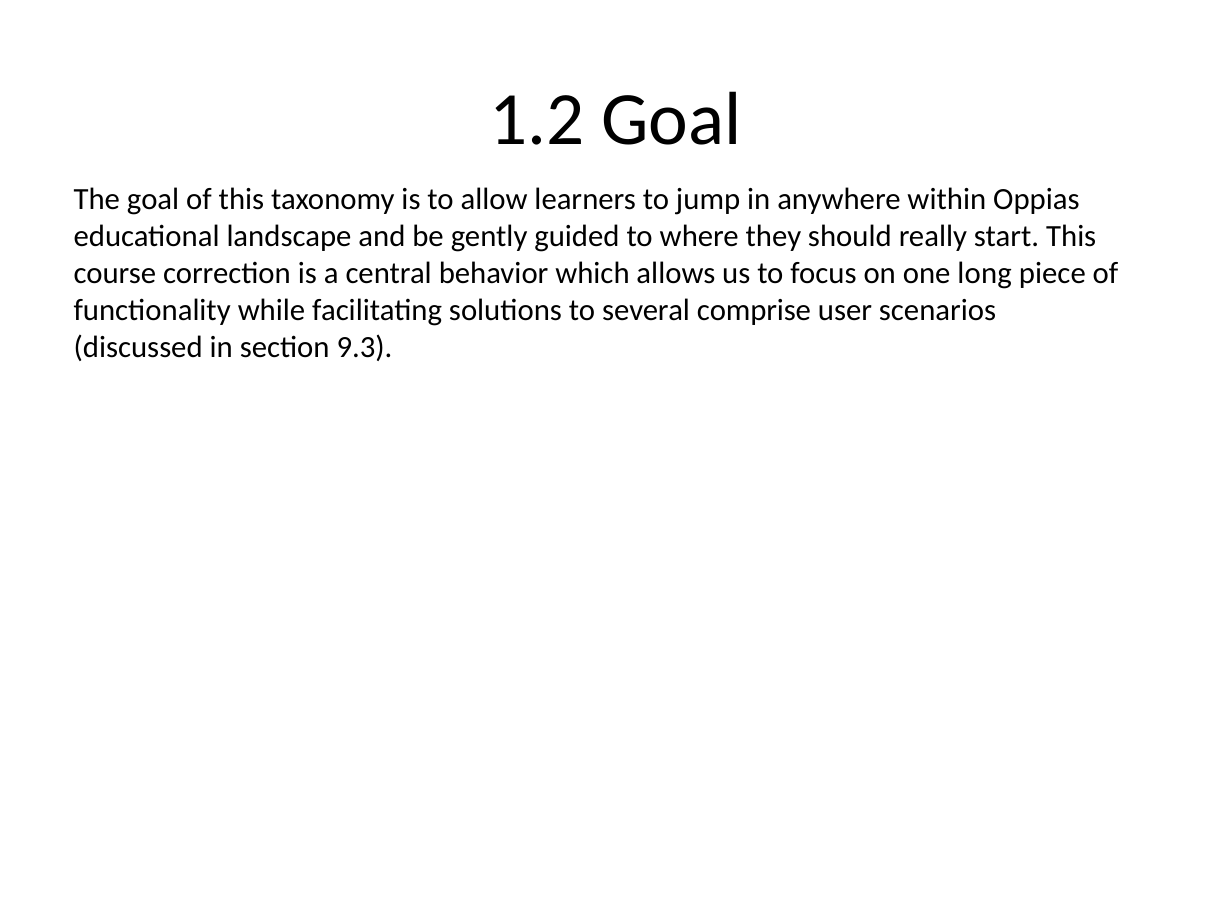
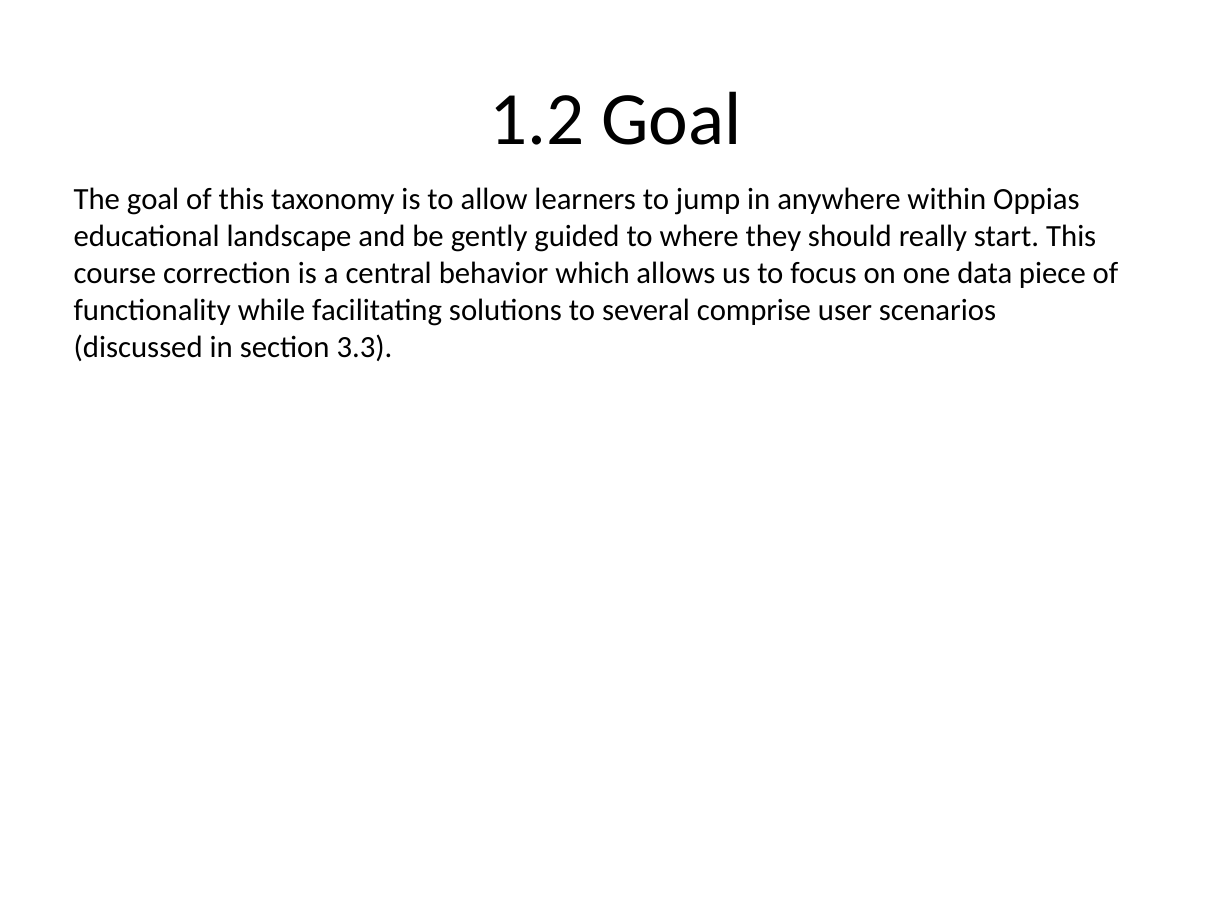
long: long -> data
9.3: 9.3 -> 3.3
